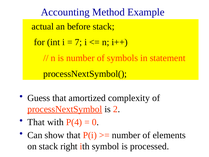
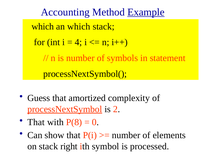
Example underline: none -> present
actual at (43, 26): actual -> which
an before: before -> which
7: 7 -> 4
P(4: P(4 -> P(8
